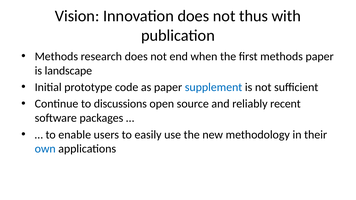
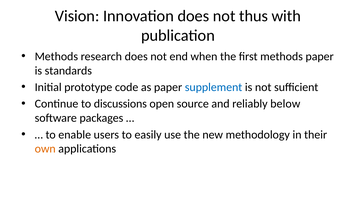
landscape: landscape -> standards
recent: recent -> below
own colour: blue -> orange
